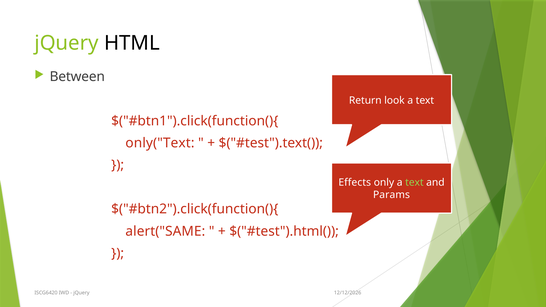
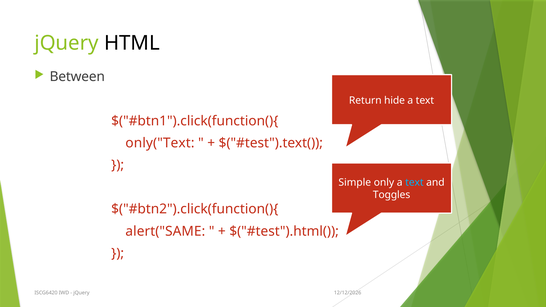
look: look -> hide
Effects: Effects -> Simple
text at (414, 183) colour: light green -> light blue
Params: Params -> Toggles
